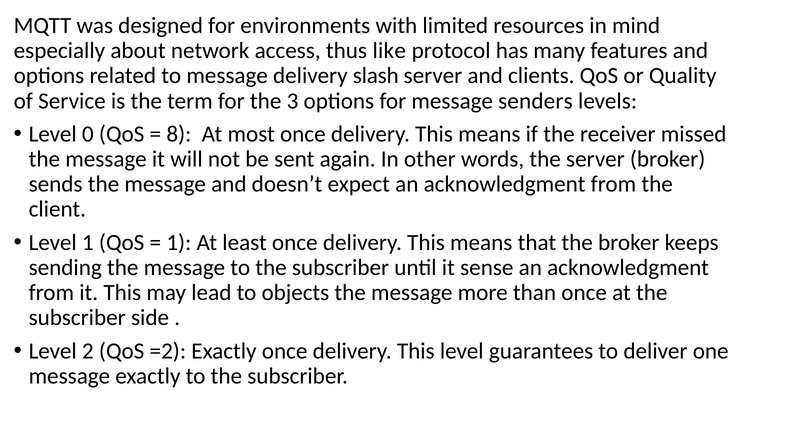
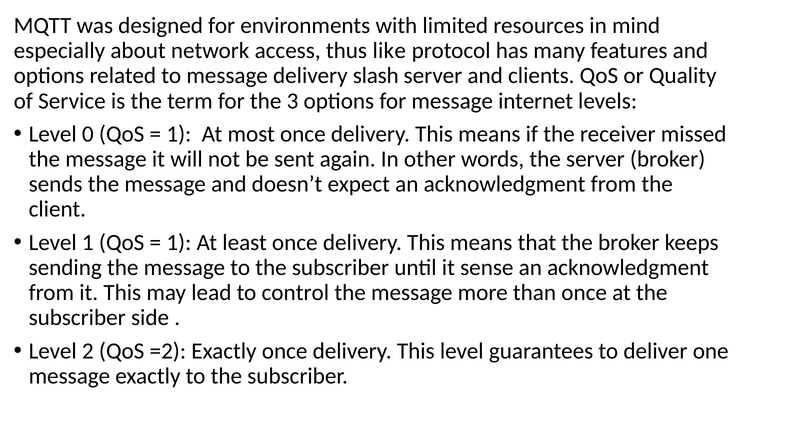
senders: senders -> internet
8 at (179, 134): 8 -> 1
objects: objects -> control
